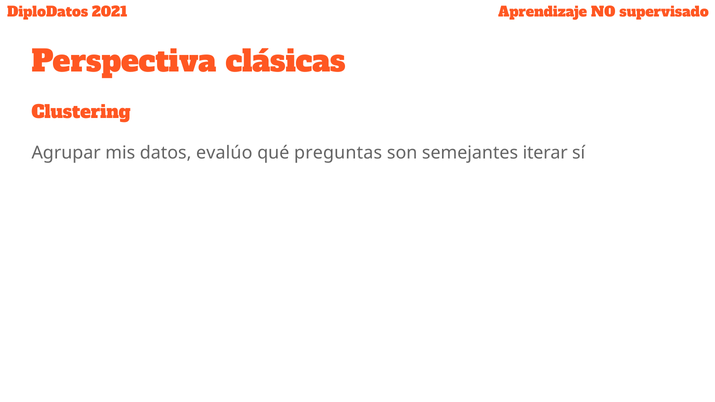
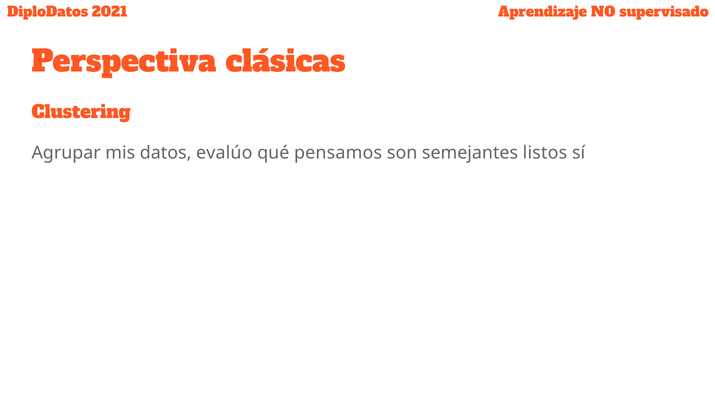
preguntas: preguntas -> pensamos
iterar: iterar -> listos
